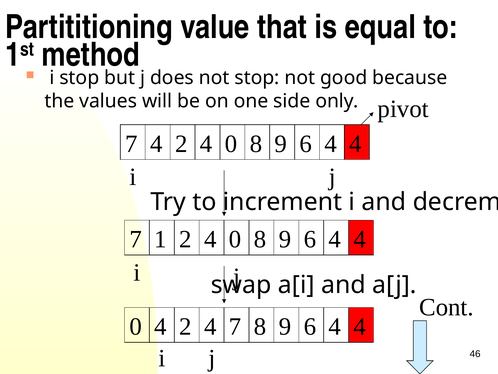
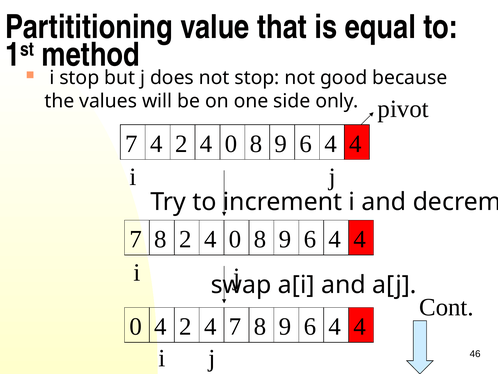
7 1: 1 -> 8
